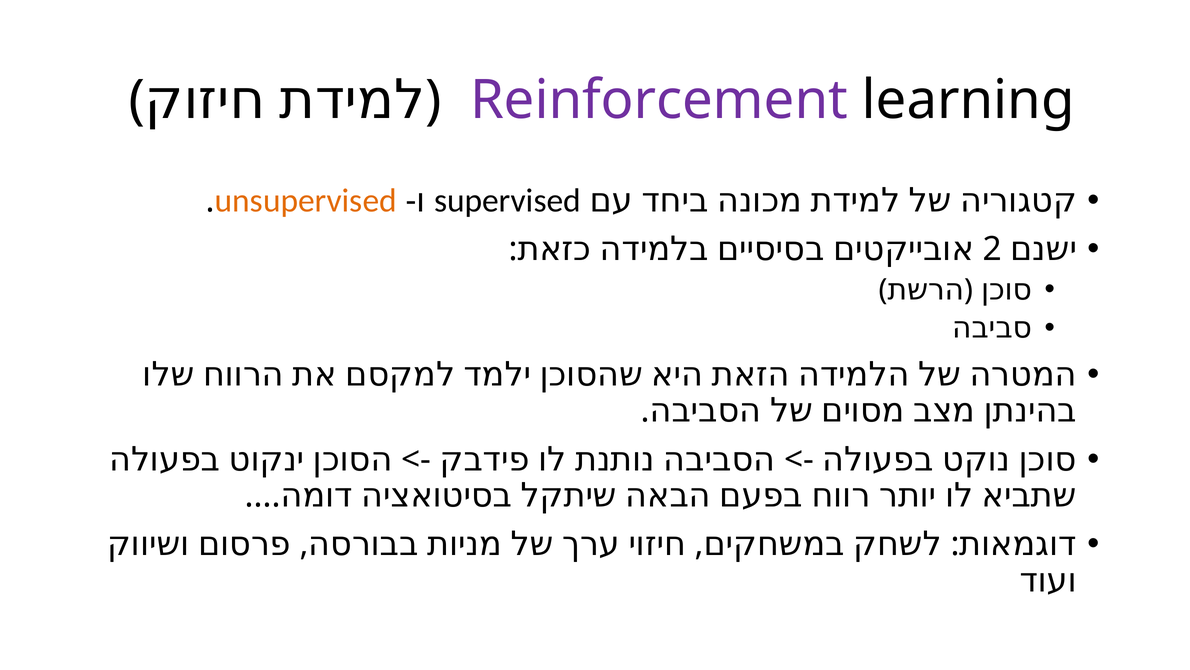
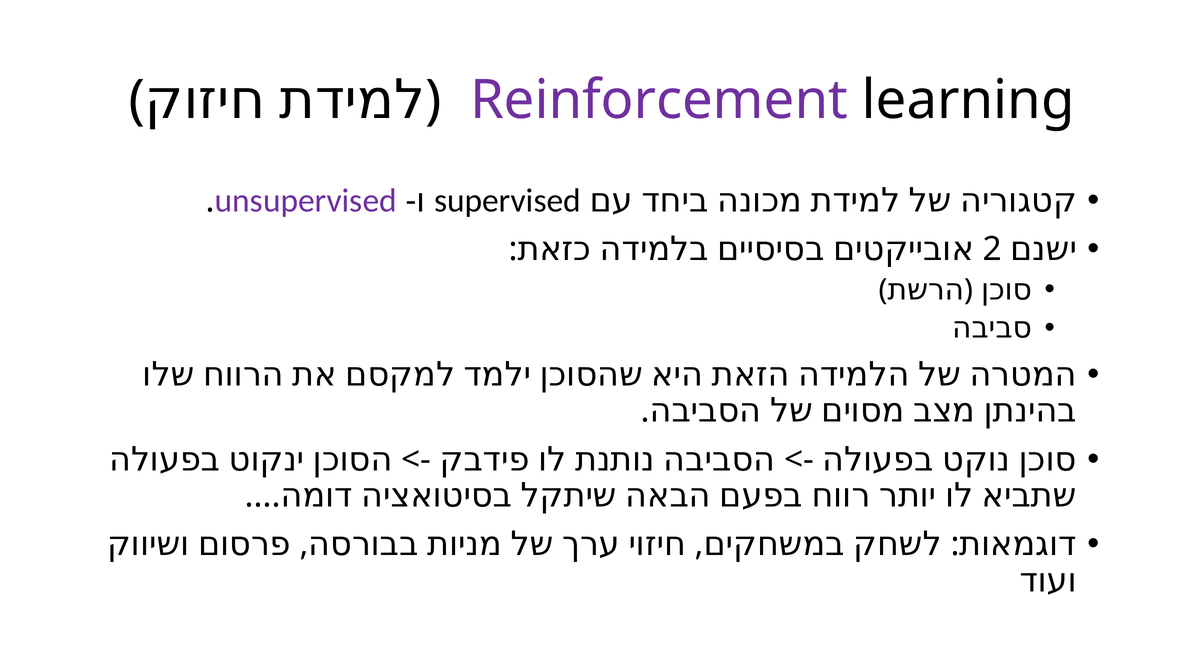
unsupervised colour: orange -> purple
